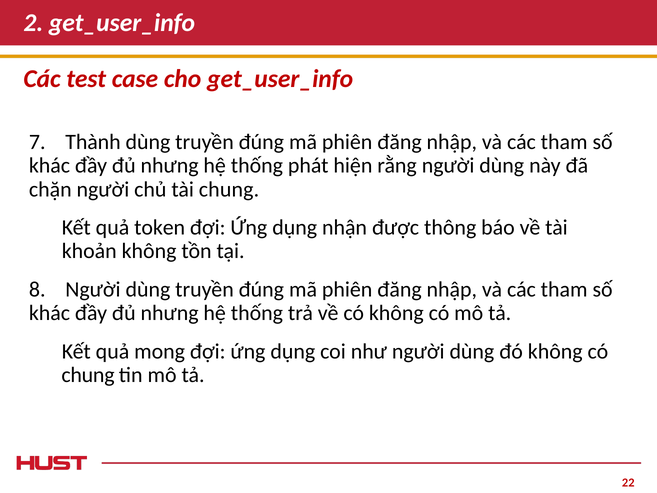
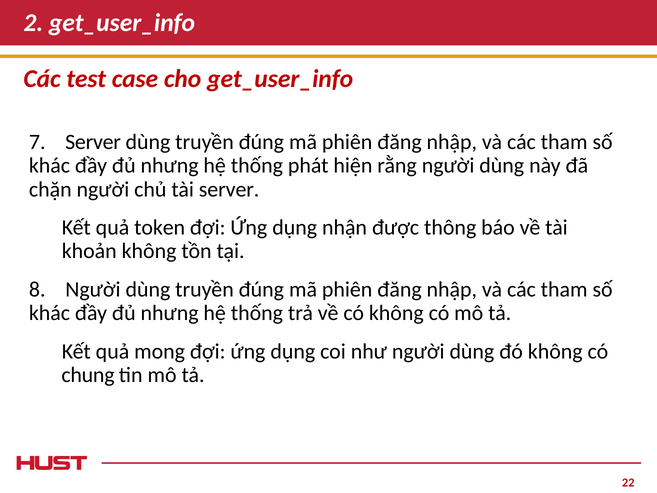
7 Thành: Thành -> Server
tài chung: chung -> server
